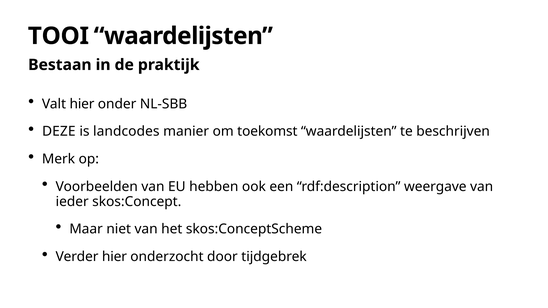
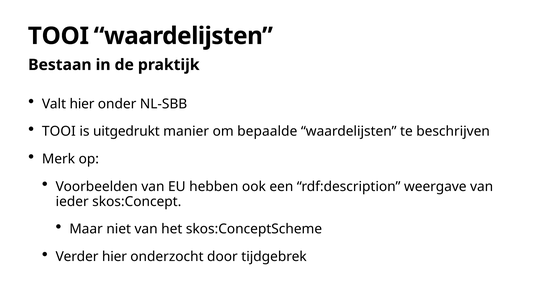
DEZE at (59, 132): DEZE -> TOOI
landcodes: landcodes -> uitgedrukt
toekomst: toekomst -> bepaalde
